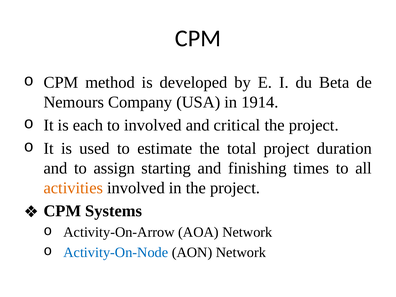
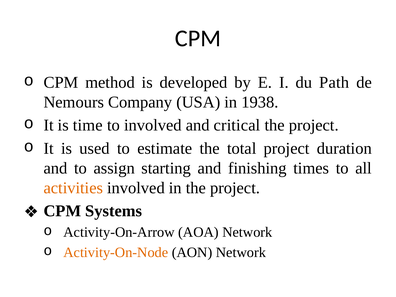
Beta: Beta -> Path
1914: 1914 -> 1938
each: each -> time
Activity-On-Node colour: blue -> orange
